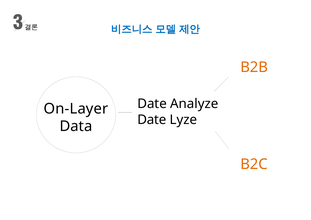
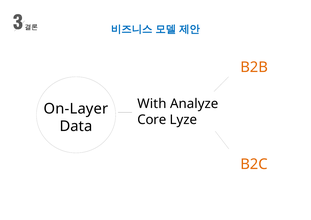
Date at (152, 104): Date -> With
Date at (152, 120): Date -> Core
